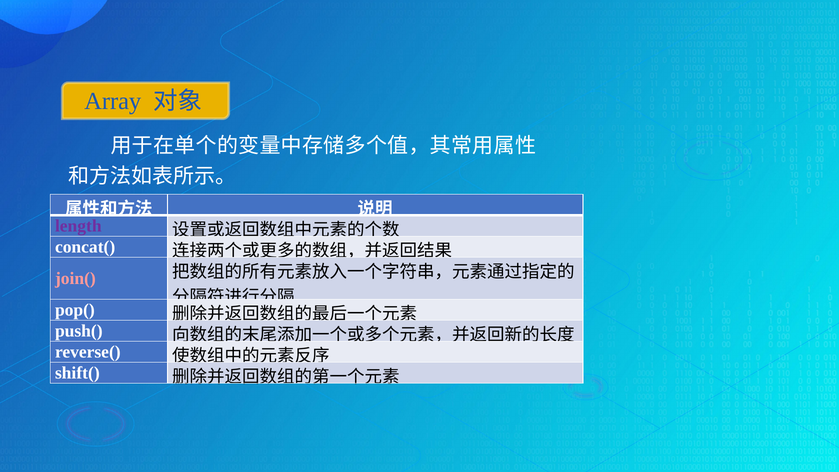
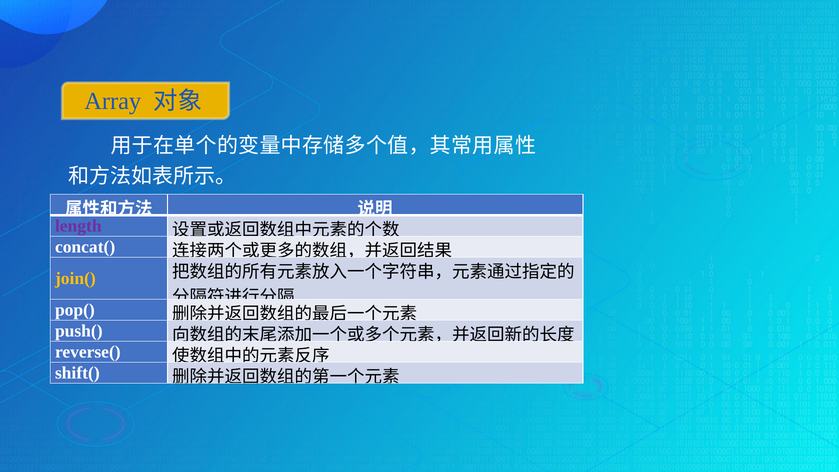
join( colour: pink -> yellow
